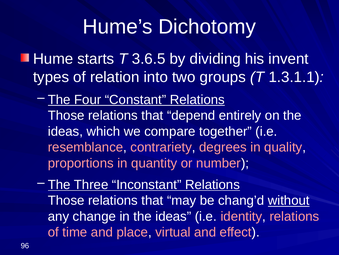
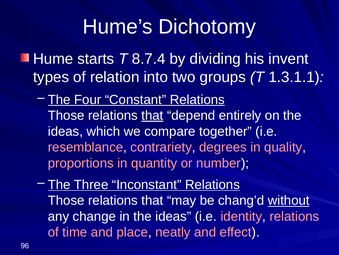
3.6.5: 3.6.5 -> 8.7.4
that at (152, 115) underline: none -> present
virtual: virtual -> neatly
